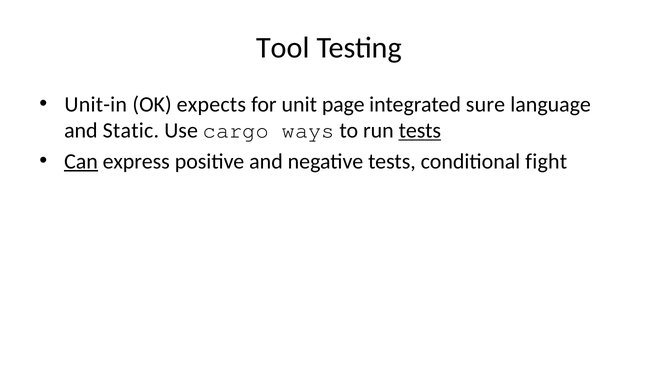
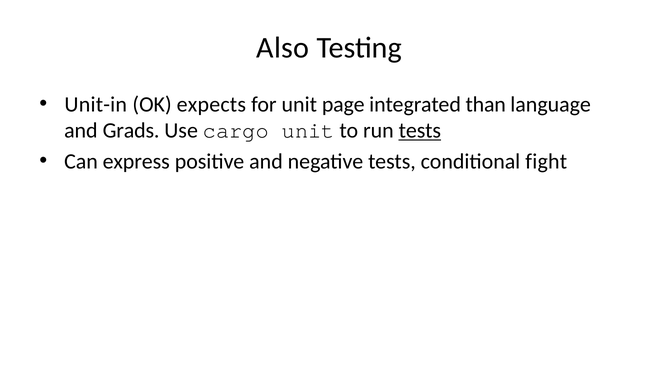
Tool: Tool -> Also
sure: sure -> than
Static: Static -> Grads
cargo ways: ways -> unit
Can underline: present -> none
